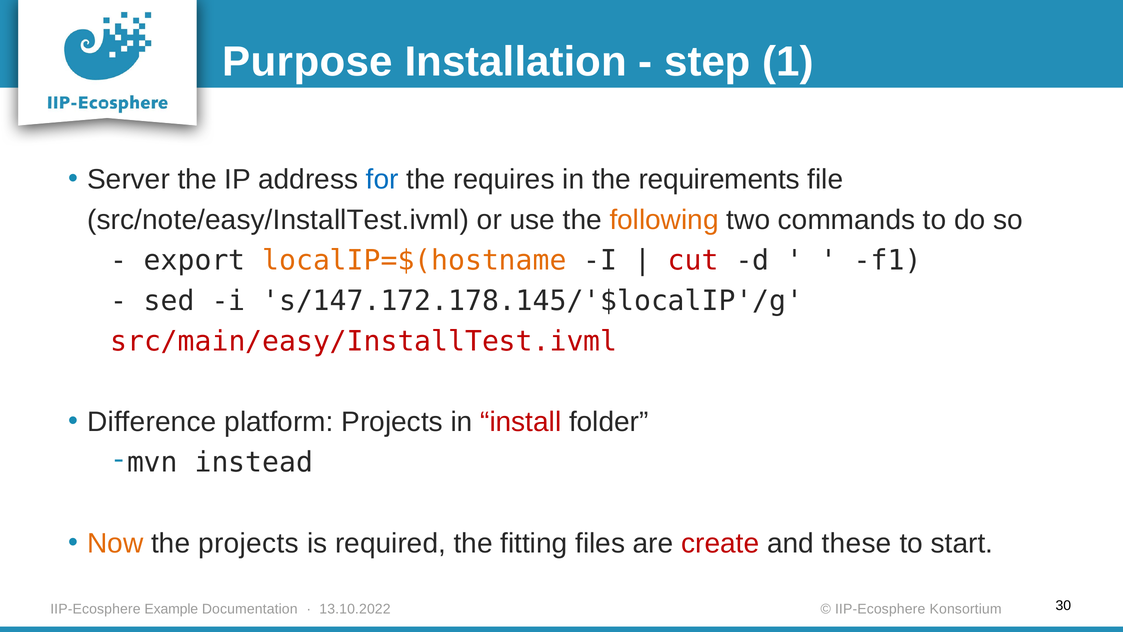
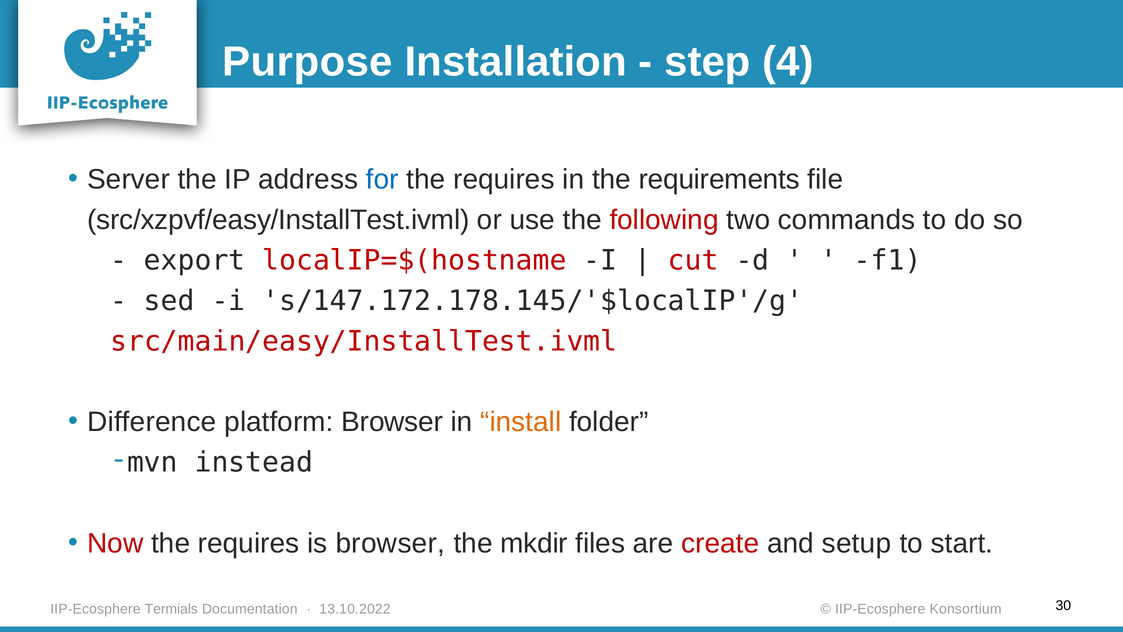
1: 1 -> 4
src/note/easy/InstallTest.ivml: src/note/easy/InstallTest.ivml -> src/xzpvf/easy/InstallTest.ivml
following colour: orange -> red
localIP=$(hostname colour: orange -> red
platform Projects: Projects -> Browser
install colour: red -> orange
Now colour: orange -> red
projects at (248, 543): projects -> requires
is required: required -> browser
fitting: fitting -> mkdir
these: these -> setup
Example: Example -> Termials
